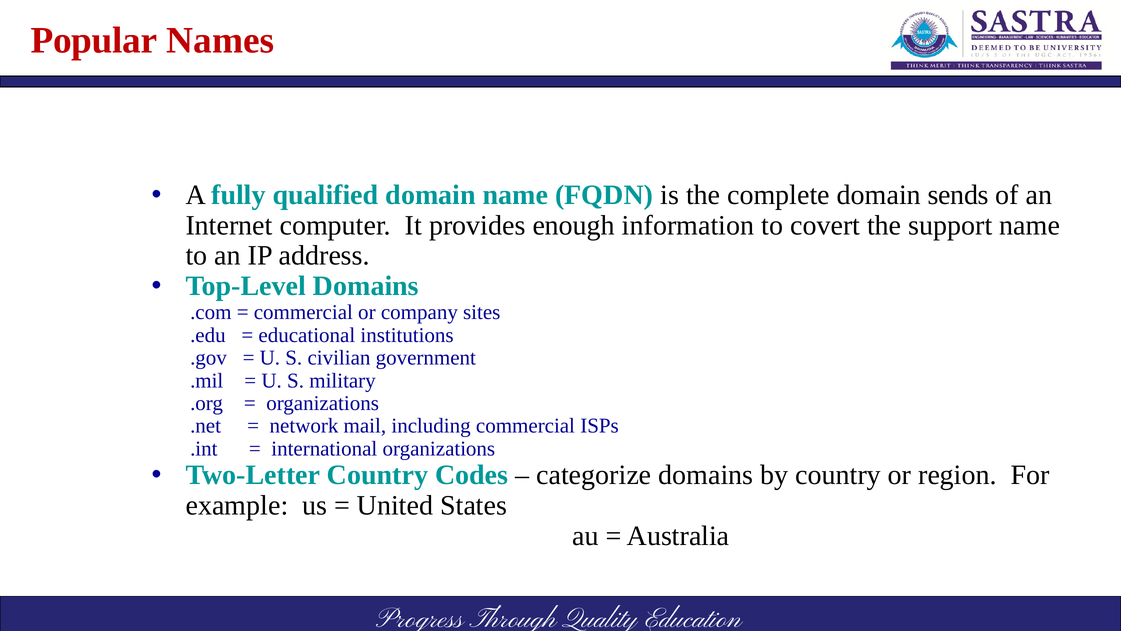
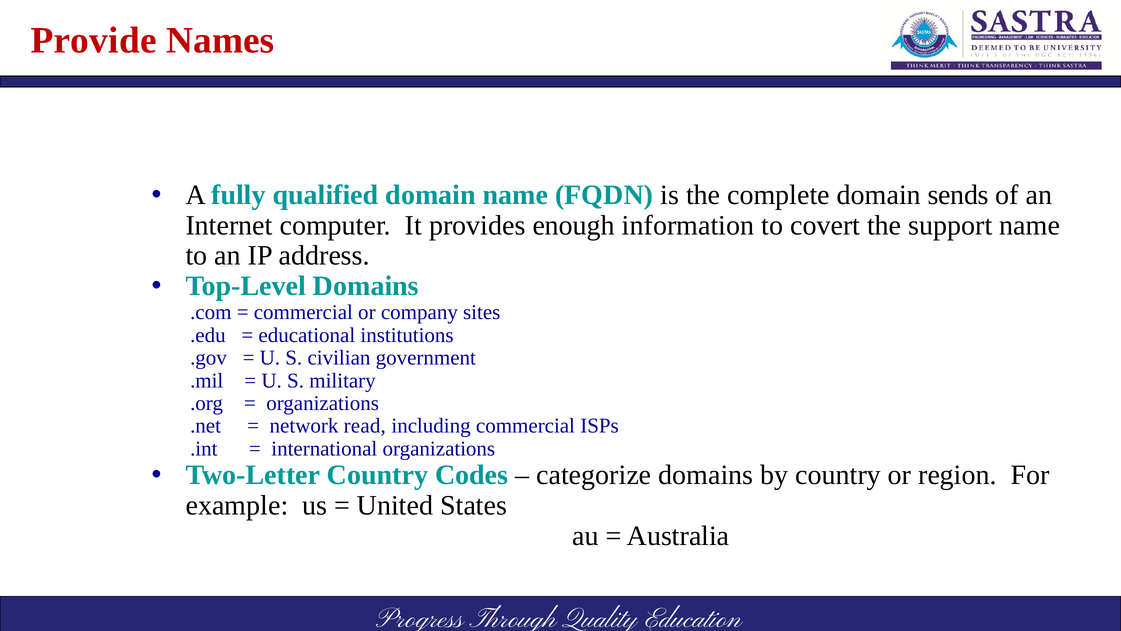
Popular: Popular -> Provide
mail: mail -> read
